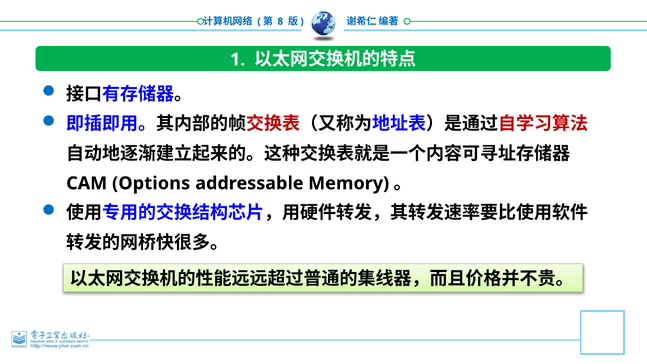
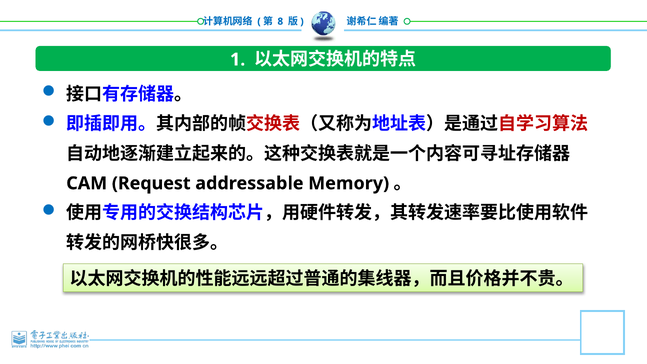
Options: Options -> Request
